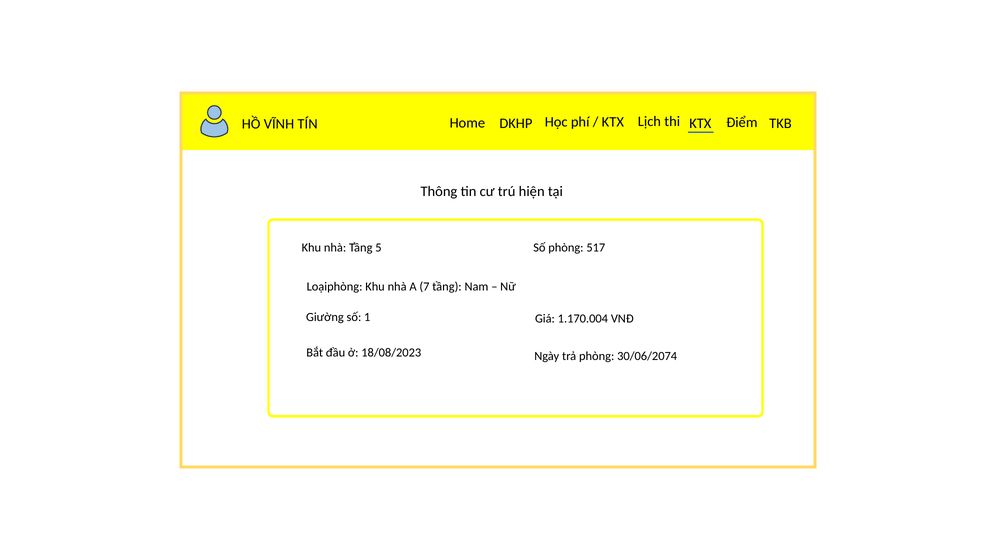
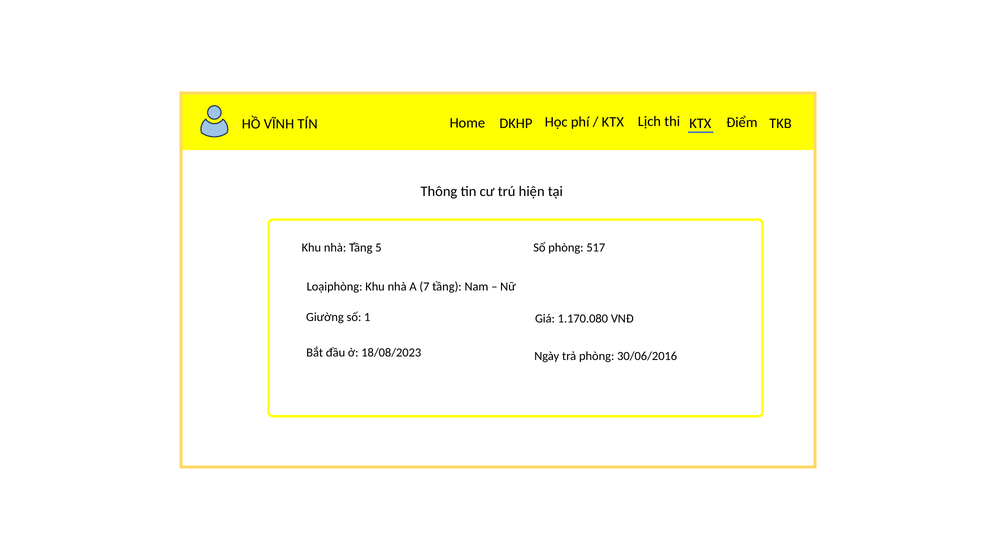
1.170.004: 1.170.004 -> 1.170.080
30/06/2074: 30/06/2074 -> 30/06/2016
